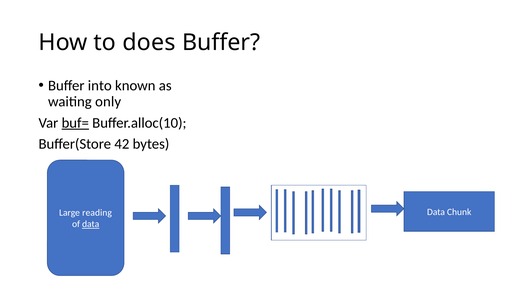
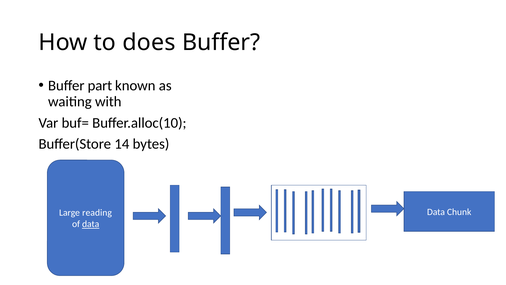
into: into -> part
only: only -> with
buf= underline: present -> none
42: 42 -> 14
